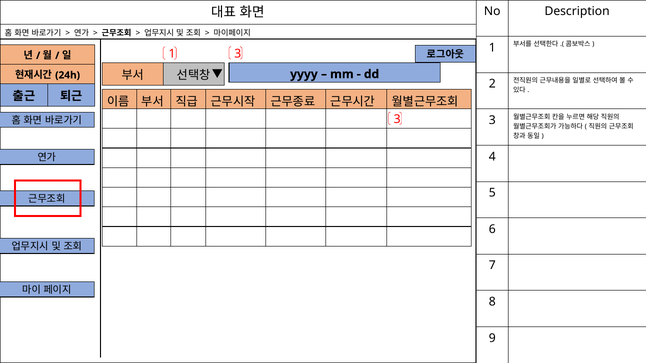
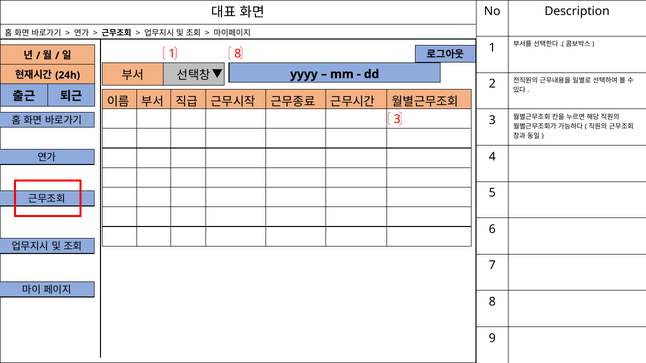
1 3: 3 -> 8
